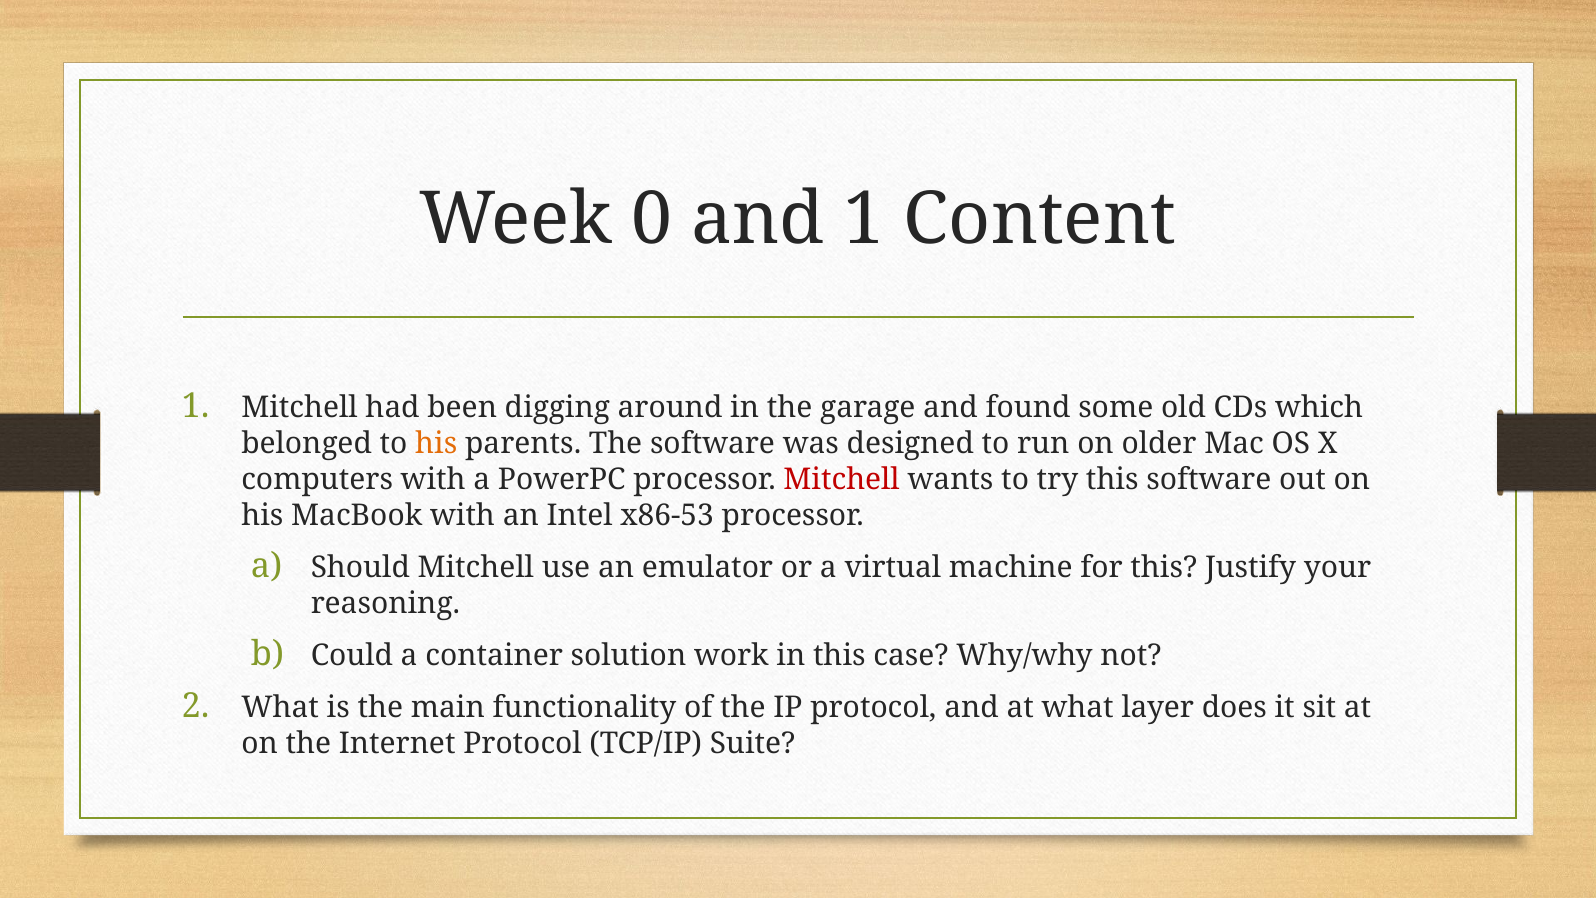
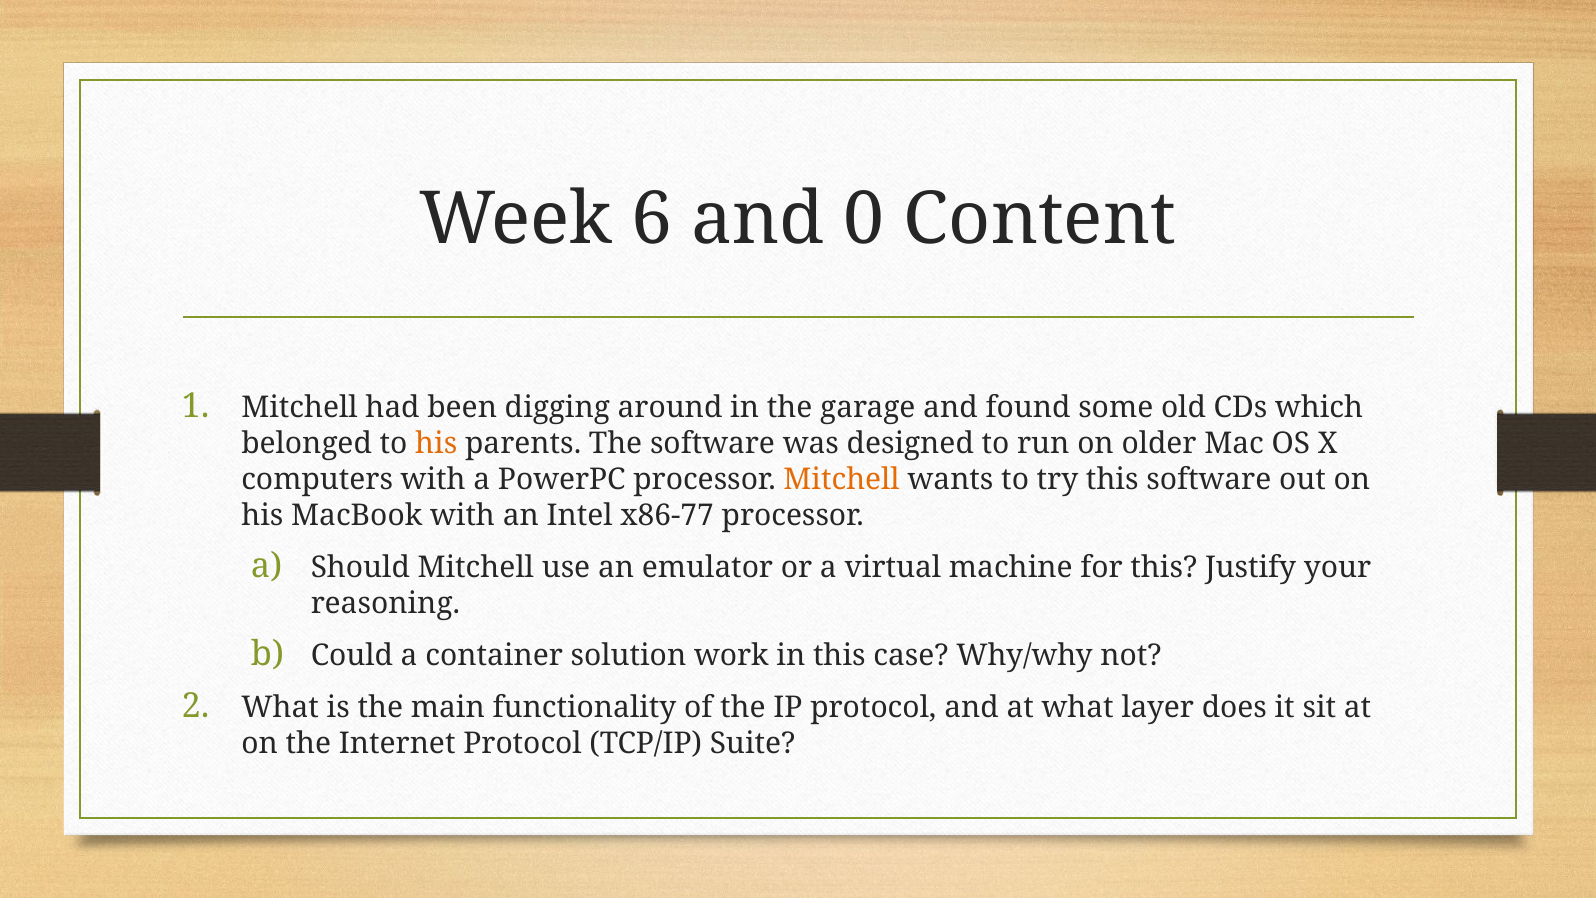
0: 0 -> 6
and 1: 1 -> 0
Mitchell at (842, 480) colour: red -> orange
x86-53: x86-53 -> x86-77
